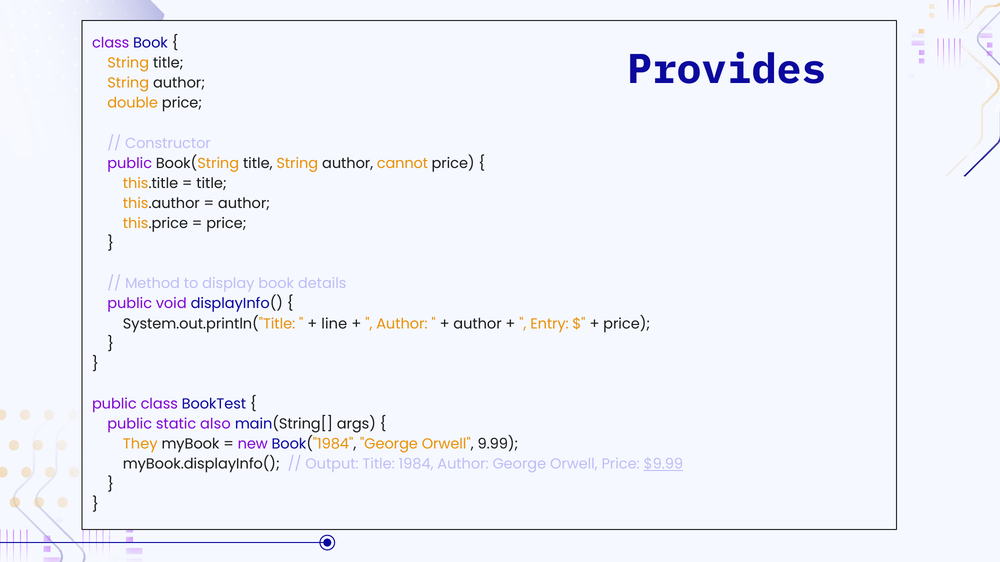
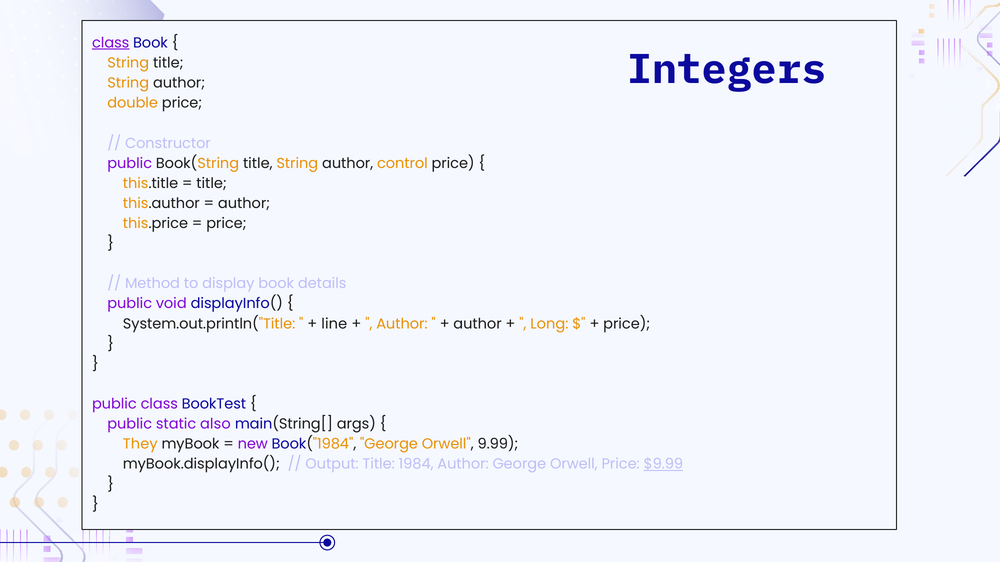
class at (111, 43) underline: none -> present
Provides: Provides -> Integers
cannot: cannot -> control
Entry: Entry -> Long
